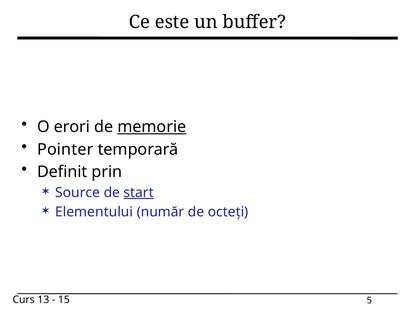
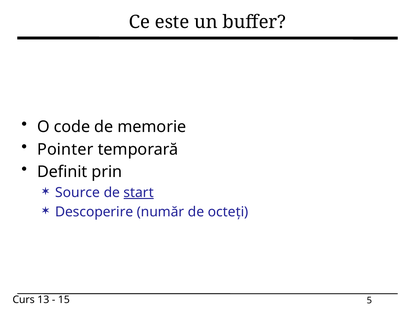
erori: erori -> code
memorie underline: present -> none
Elementului: Elementului -> Descoperire
